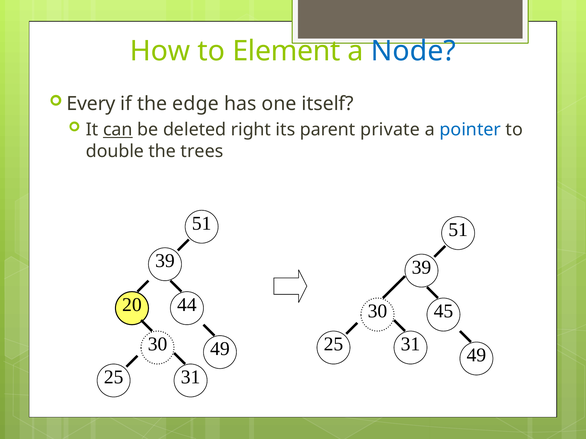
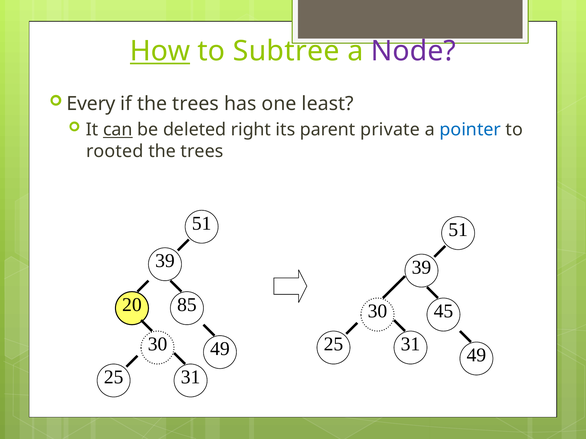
How underline: none -> present
Element: Element -> Subtree
Node colour: blue -> purple
if the edge: edge -> trees
itself: itself -> least
double: double -> rooted
44: 44 -> 85
